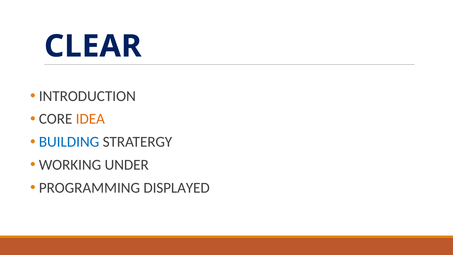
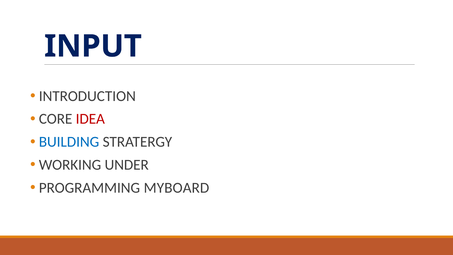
CLEAR: CLEAR -> INPUT
IDEA colour: orange -> red
DISPLAYED: DISPLAYED -> MYBOARD
